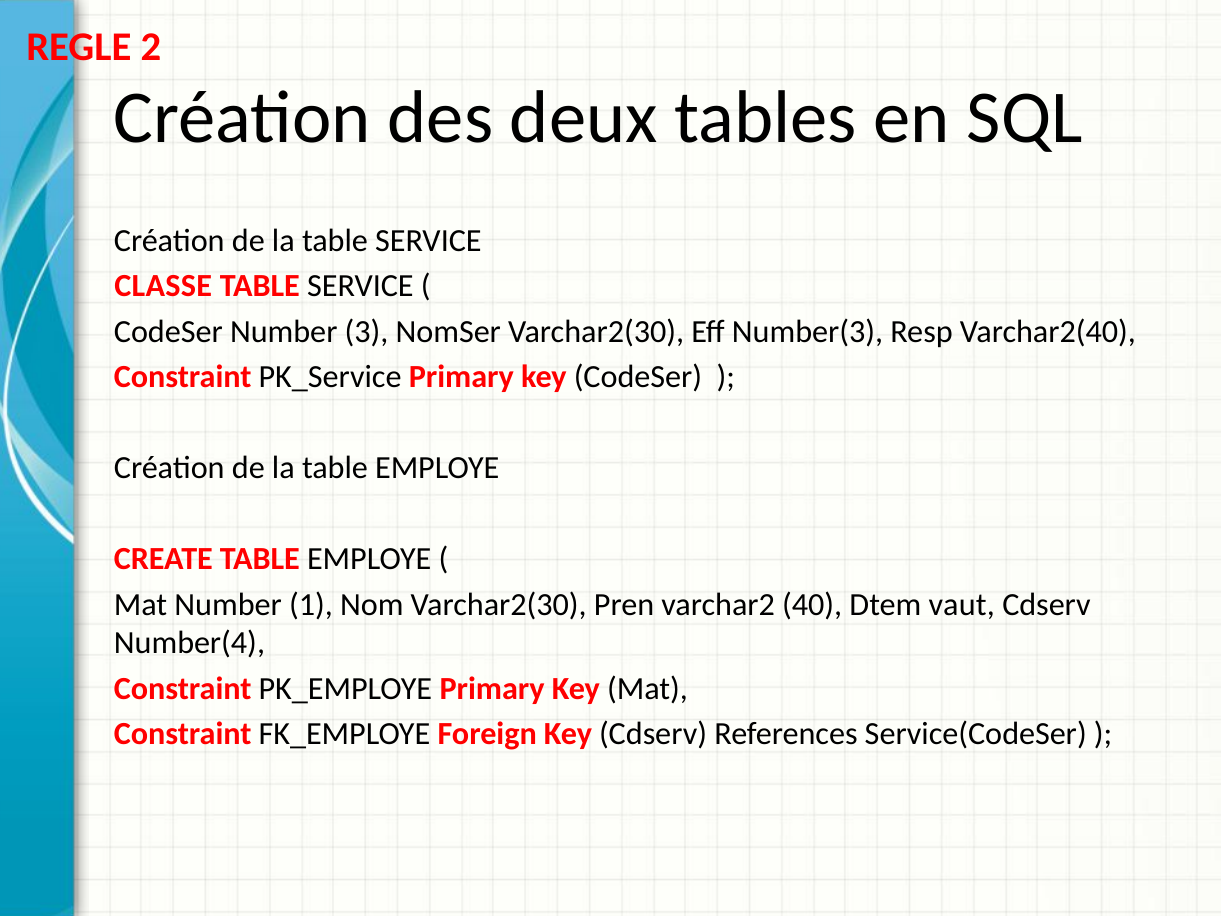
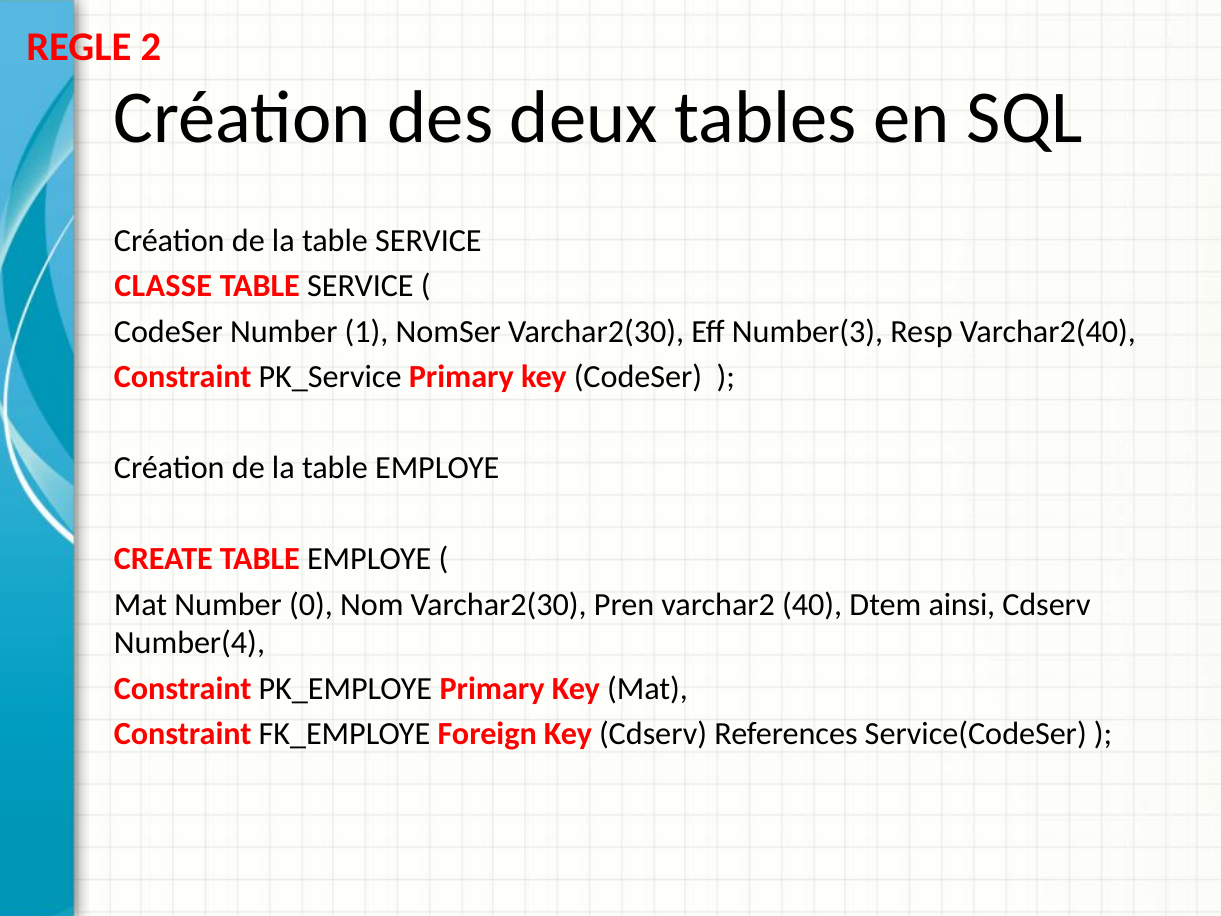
3: 3 -> 1
1: 1 -> 0
vaut: vaut -> ainsi
